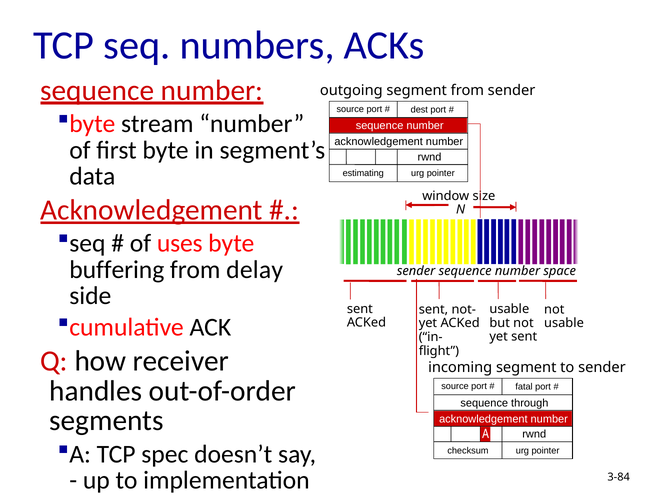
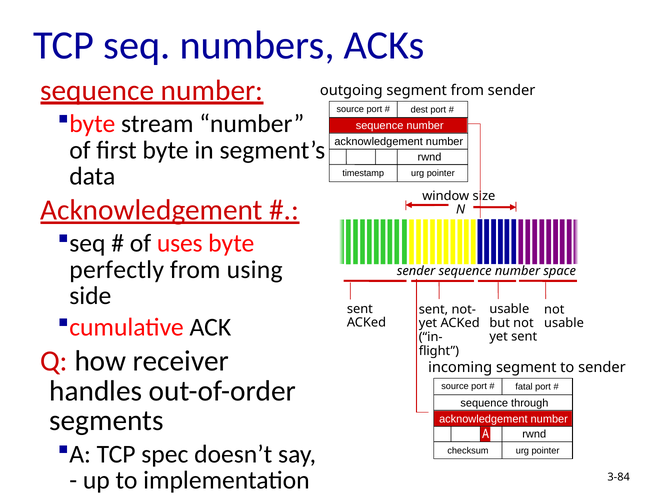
estimating: estimating -> timestamp
buffering: buffering -> perfectly
delay: delay -> using
